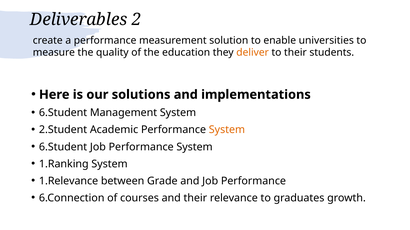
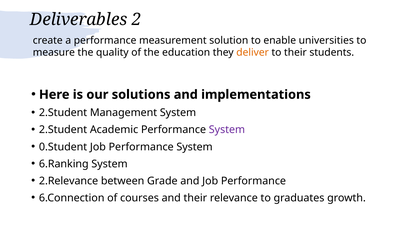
6.Student at (63, 113): 6.Student -> 2.Student
System at (227, 130) colour: orange -> purple
6.Student at (63, 147): 6.Student -> 0.Student
1.Ranking: 1.Ranking -> 6.Ranking
1.Relevance: 1.Relevance -> 2.Relevance
